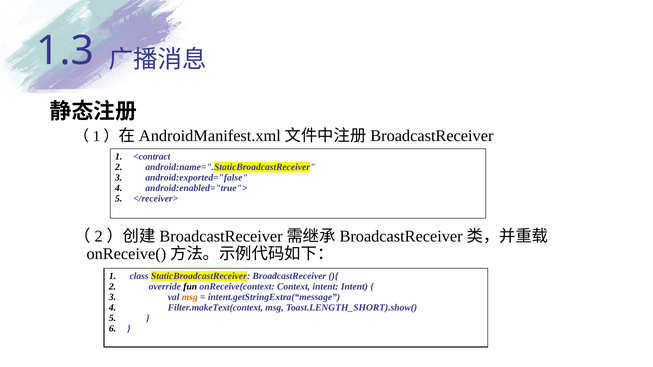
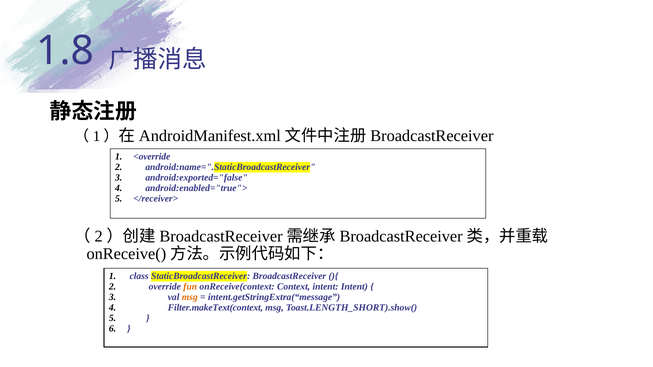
1.3: 1.3 -> 1.8
<contract: <contract -> <override
fun colour: black -> orange
